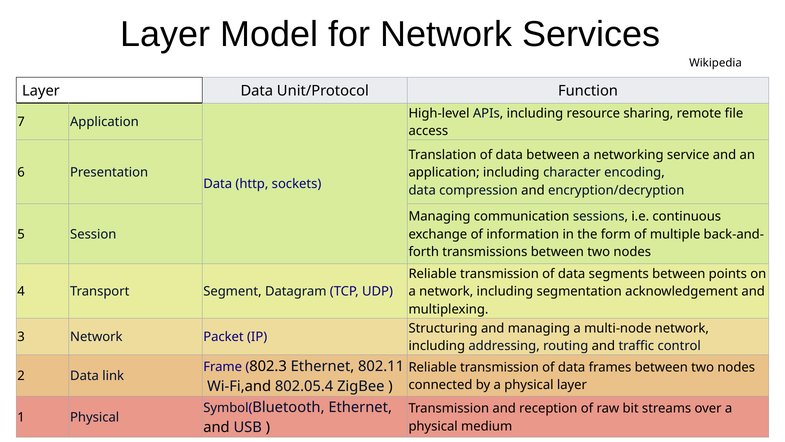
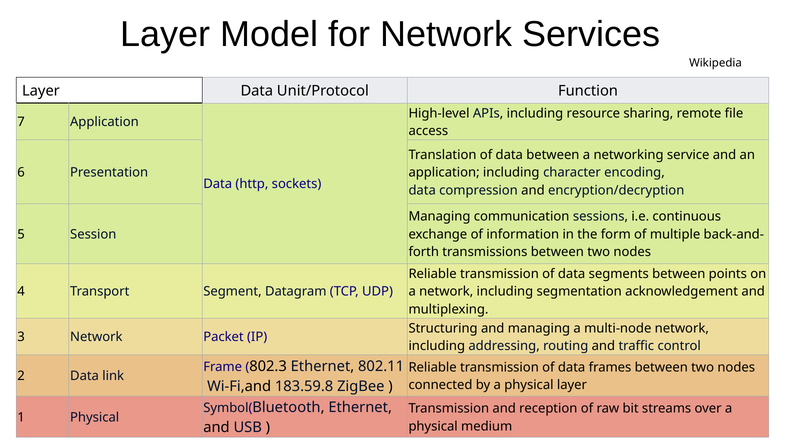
802.05.4: 802.05.4 -> 183.59.8
